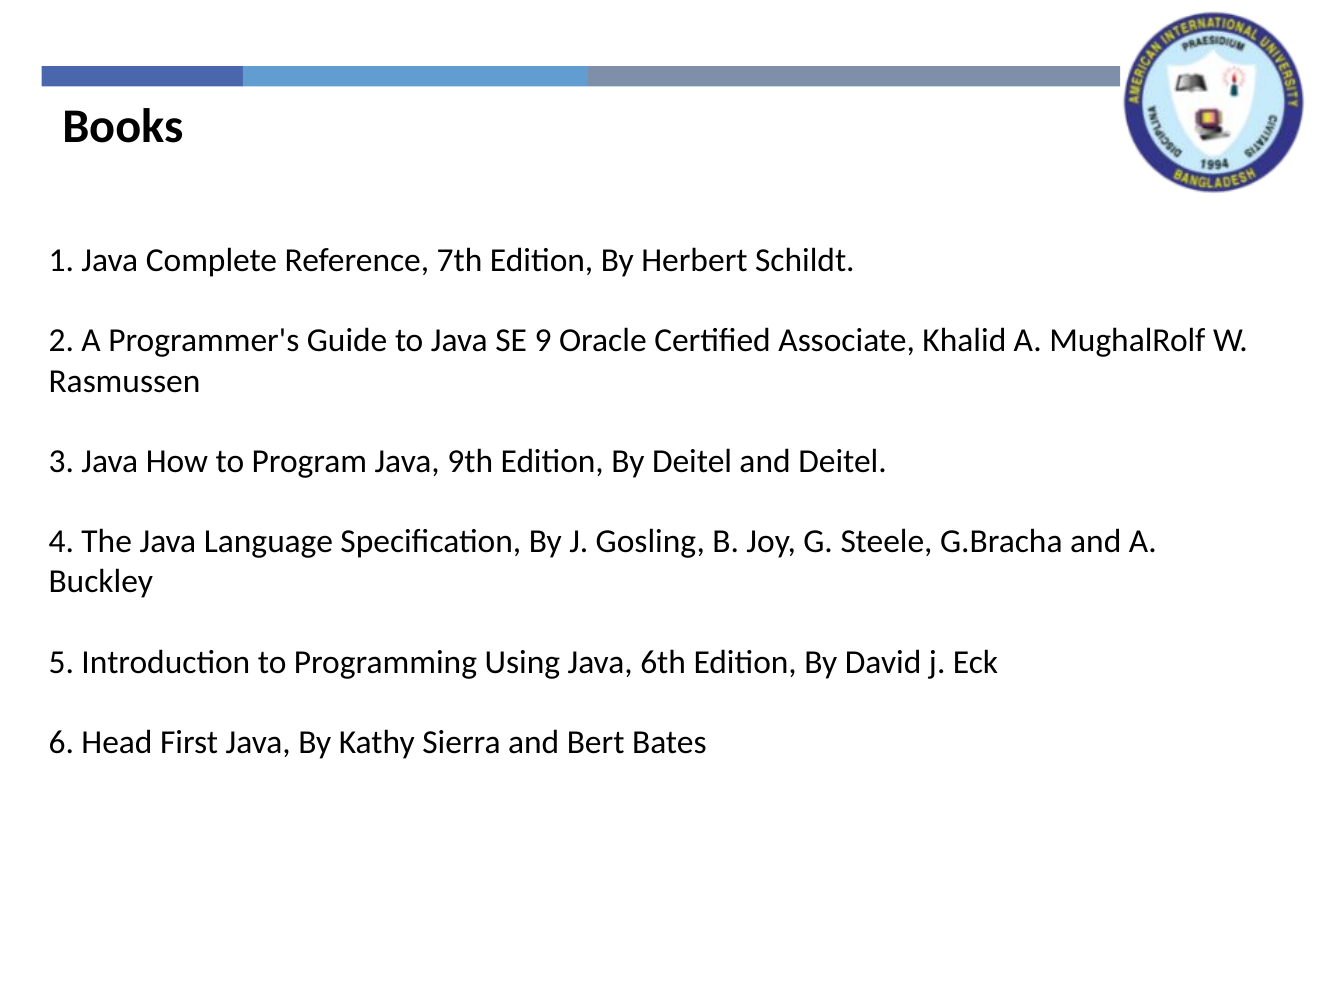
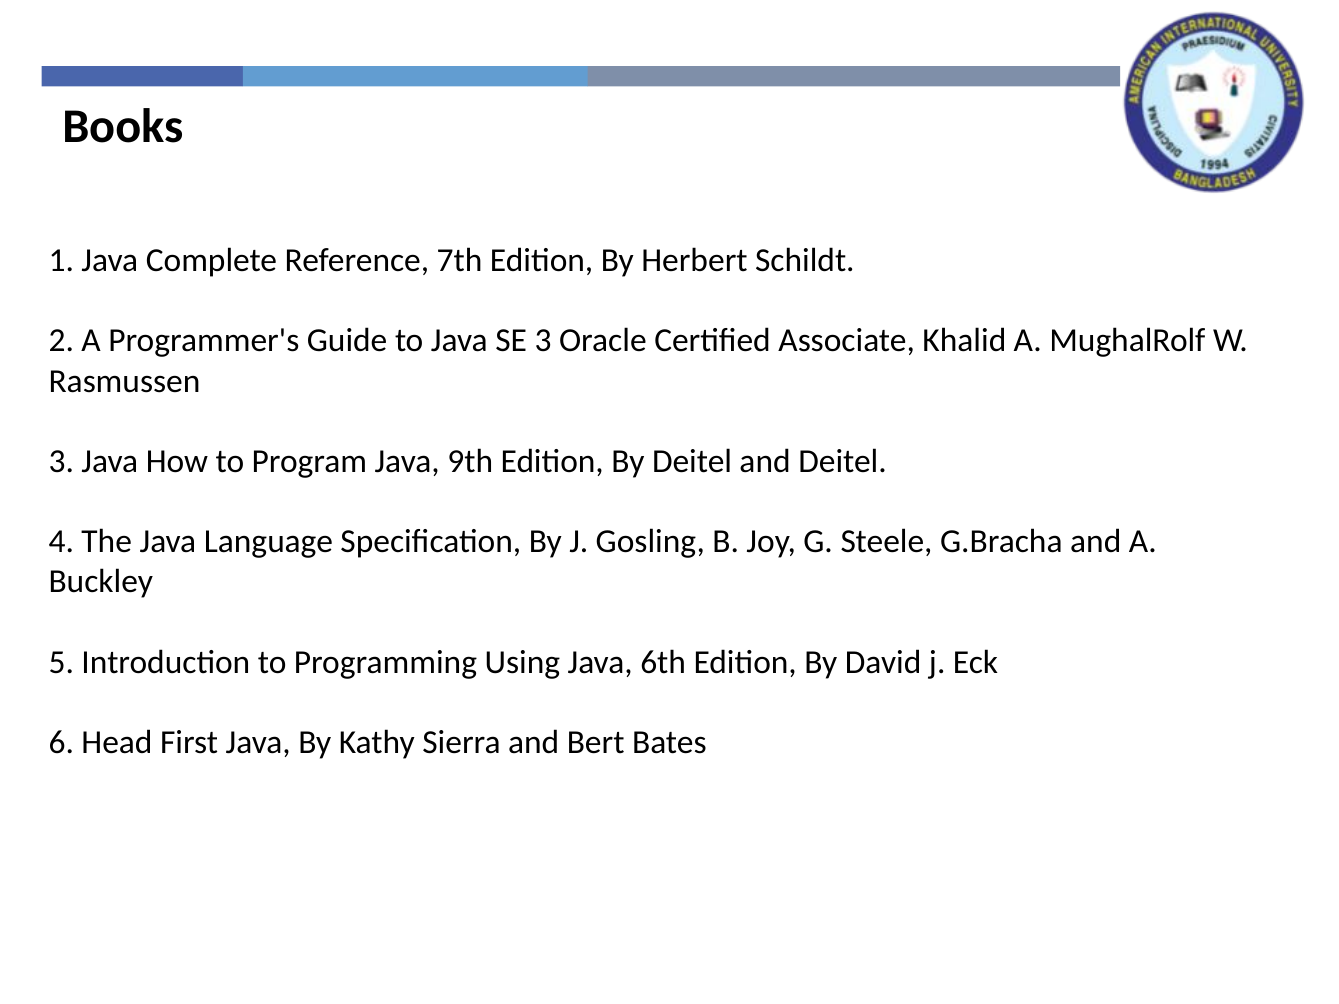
SE 9: 9 -> 3
